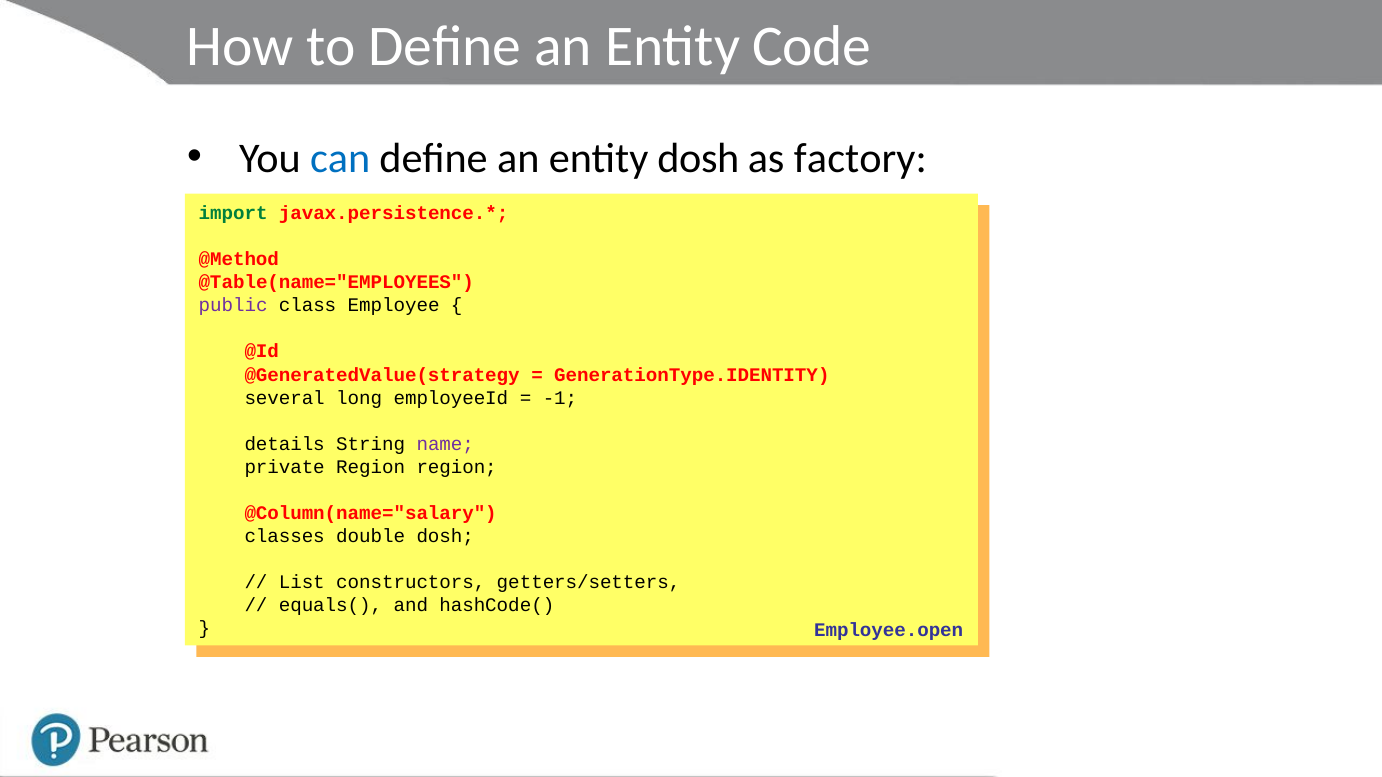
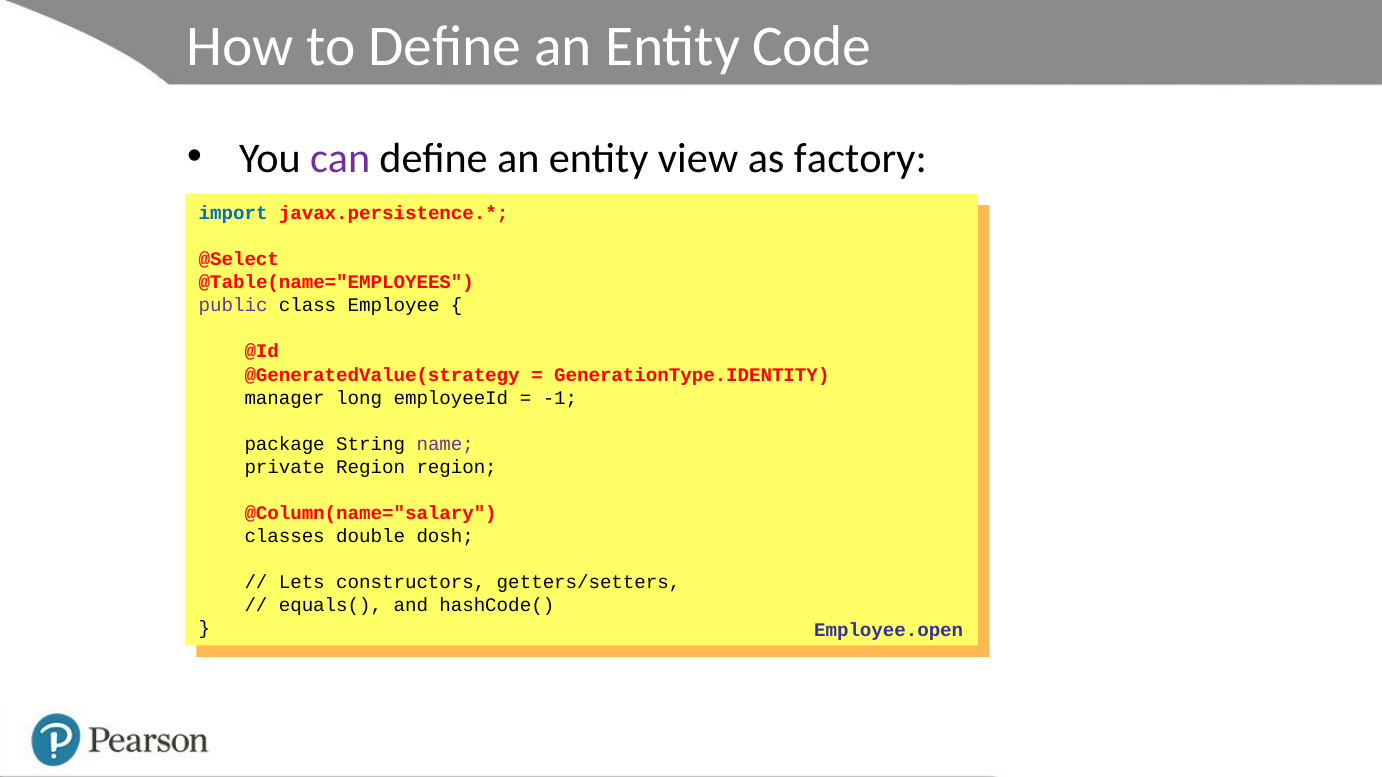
can colour: blue -> purple
entity dosh: dosh -> view
import at (233, 213) colour: green -> blue
@Method: @Method -> @Select
several: several -> manager
details: details -> package
List: List -> Lets
